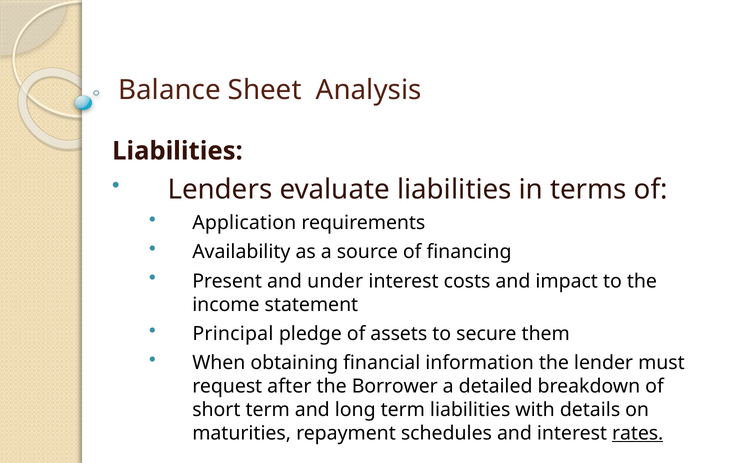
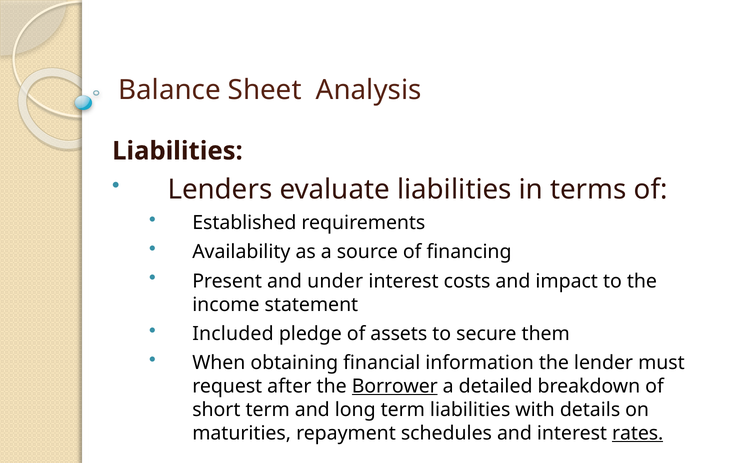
Application: Application -> Established
Principal: Principal -> Included
Borrower underline: none -> present
